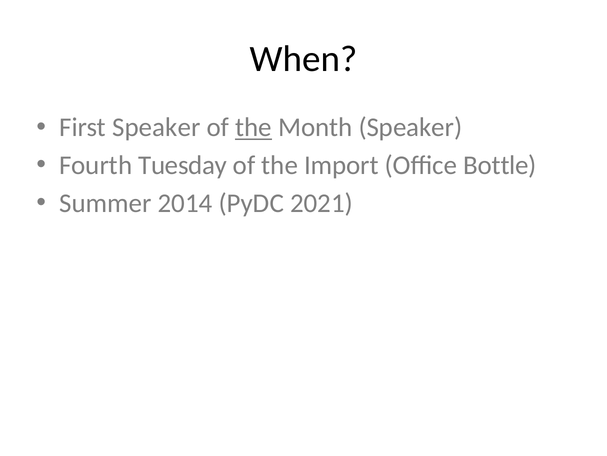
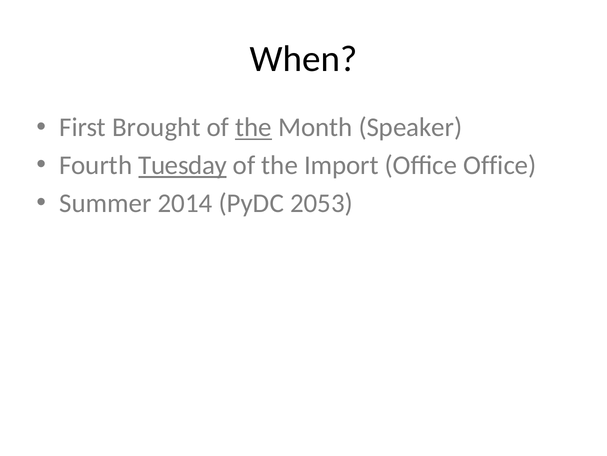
First Speaker: Speaker -> Brought
Tuesday underline: none -> present
Office Bottle: Bottle -> Office
2021: 2021 -> 2053
